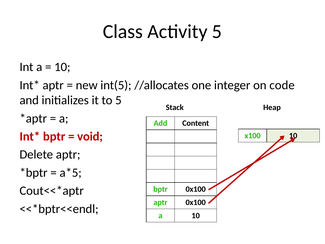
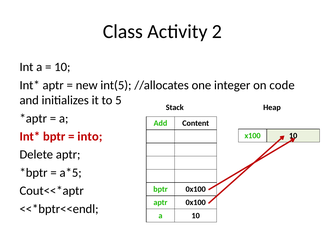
Activity 5: 5 -> 2
void: void -> into
